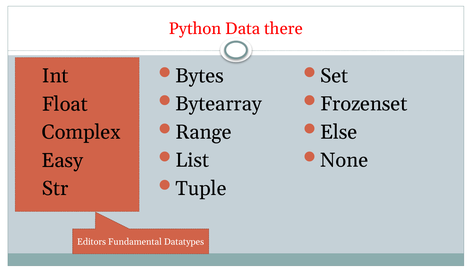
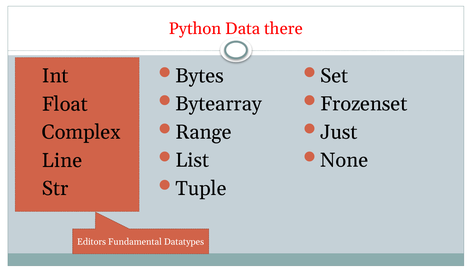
Else: Else -> Just
Easy: Easy -> Line
